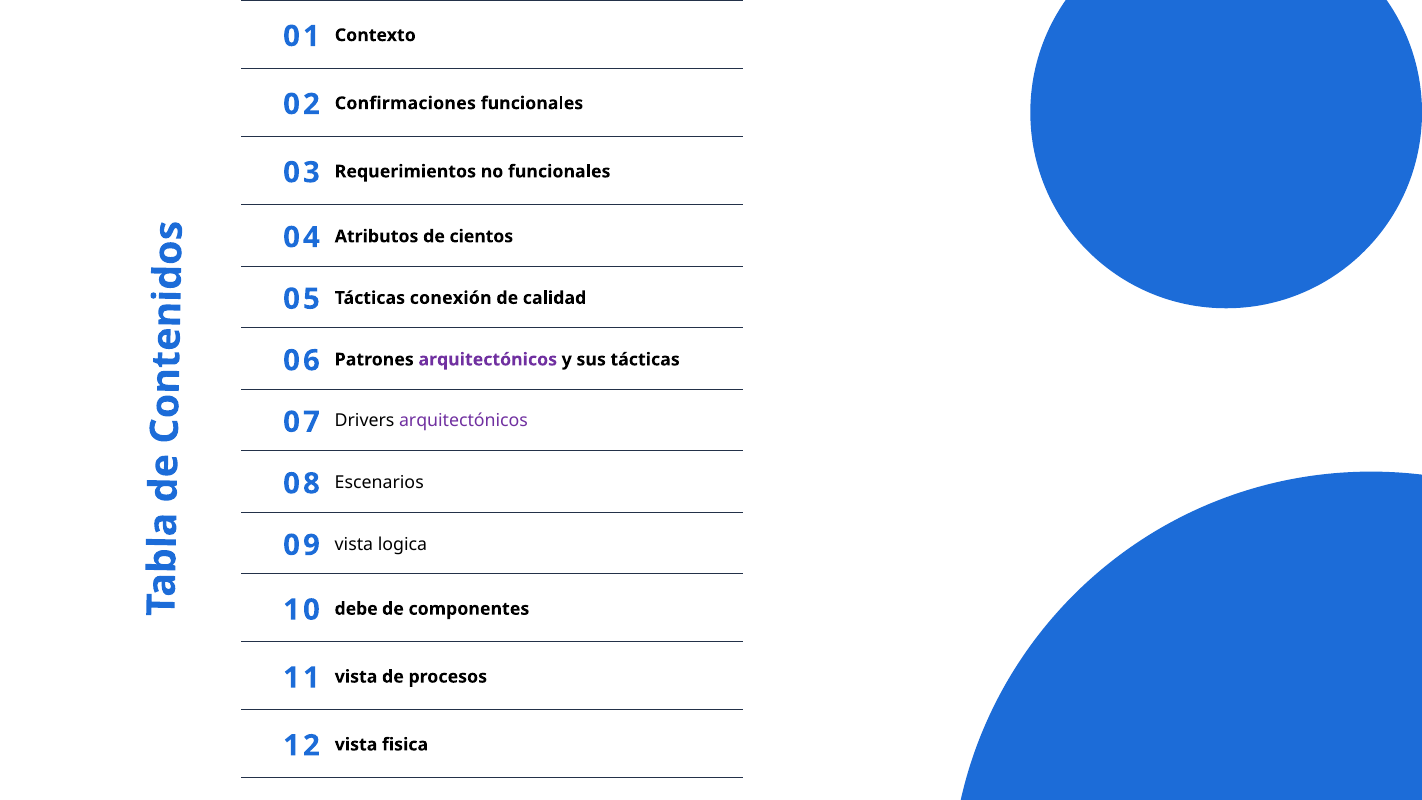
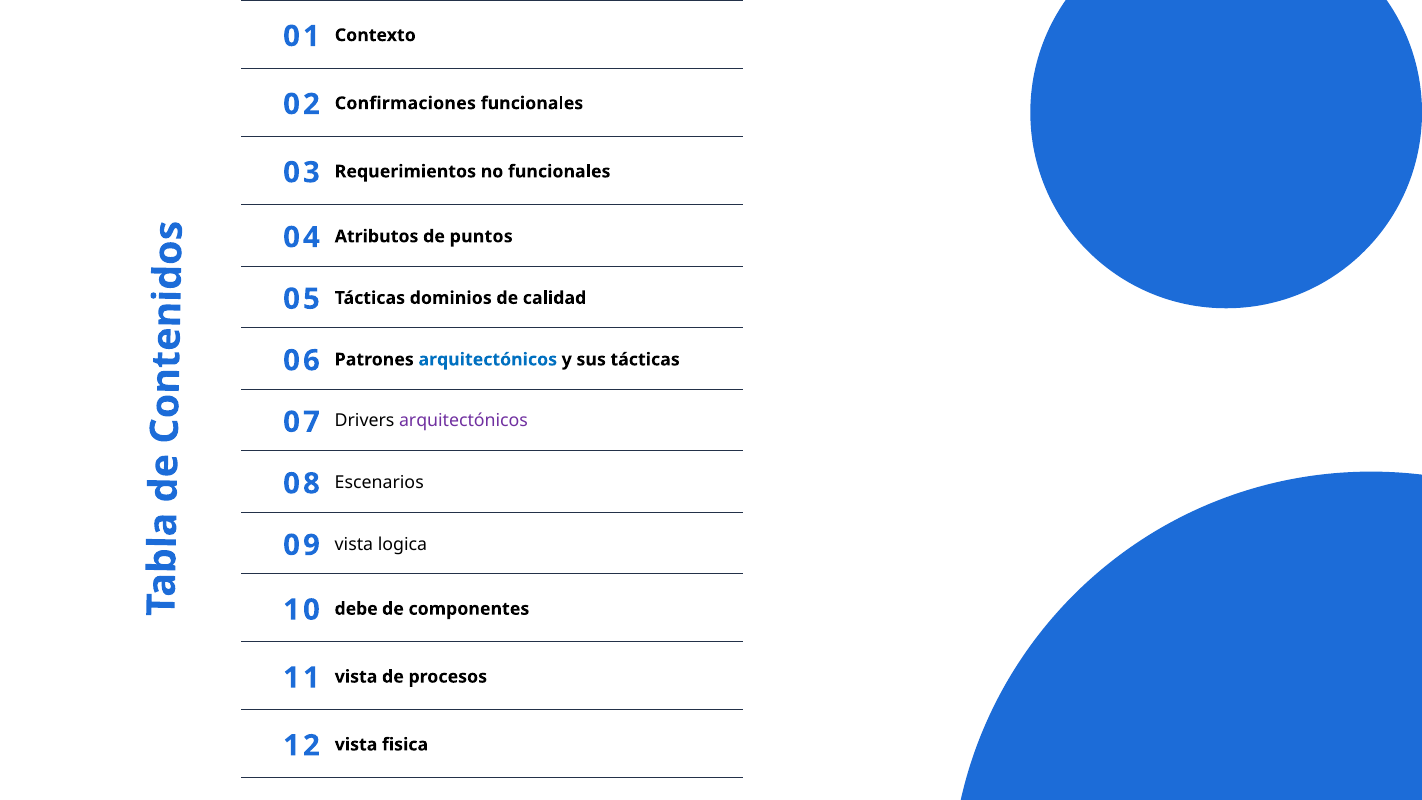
cientos: cientos -> puntos
conexión: conexión -> dominios
arquitectónicos at (488, 360) colour: purple -> blue
